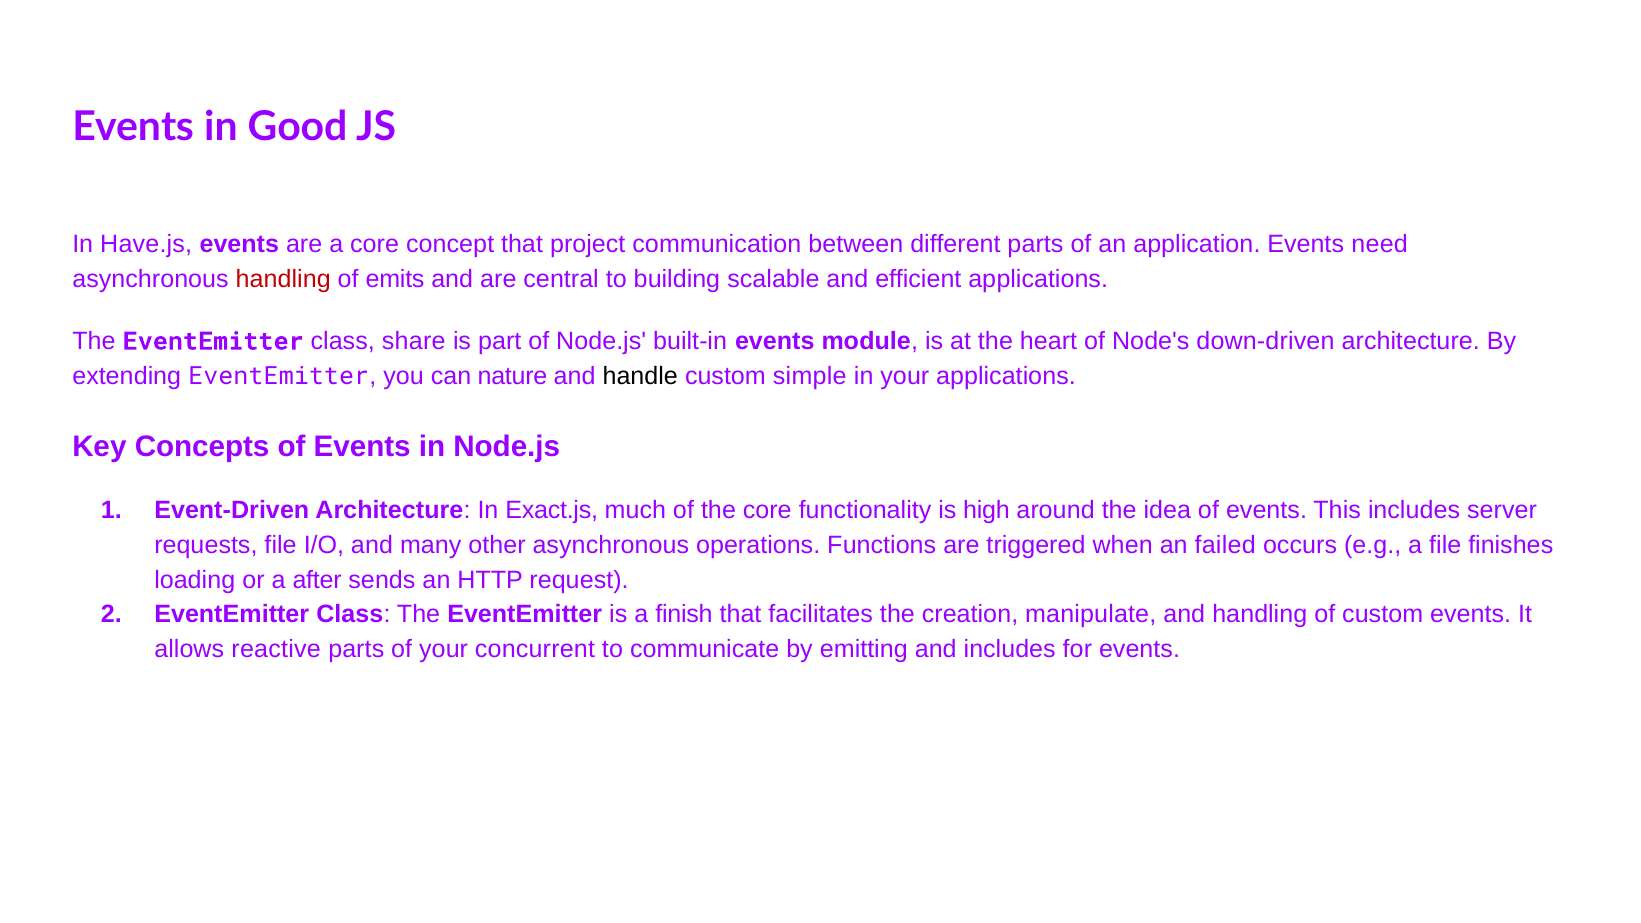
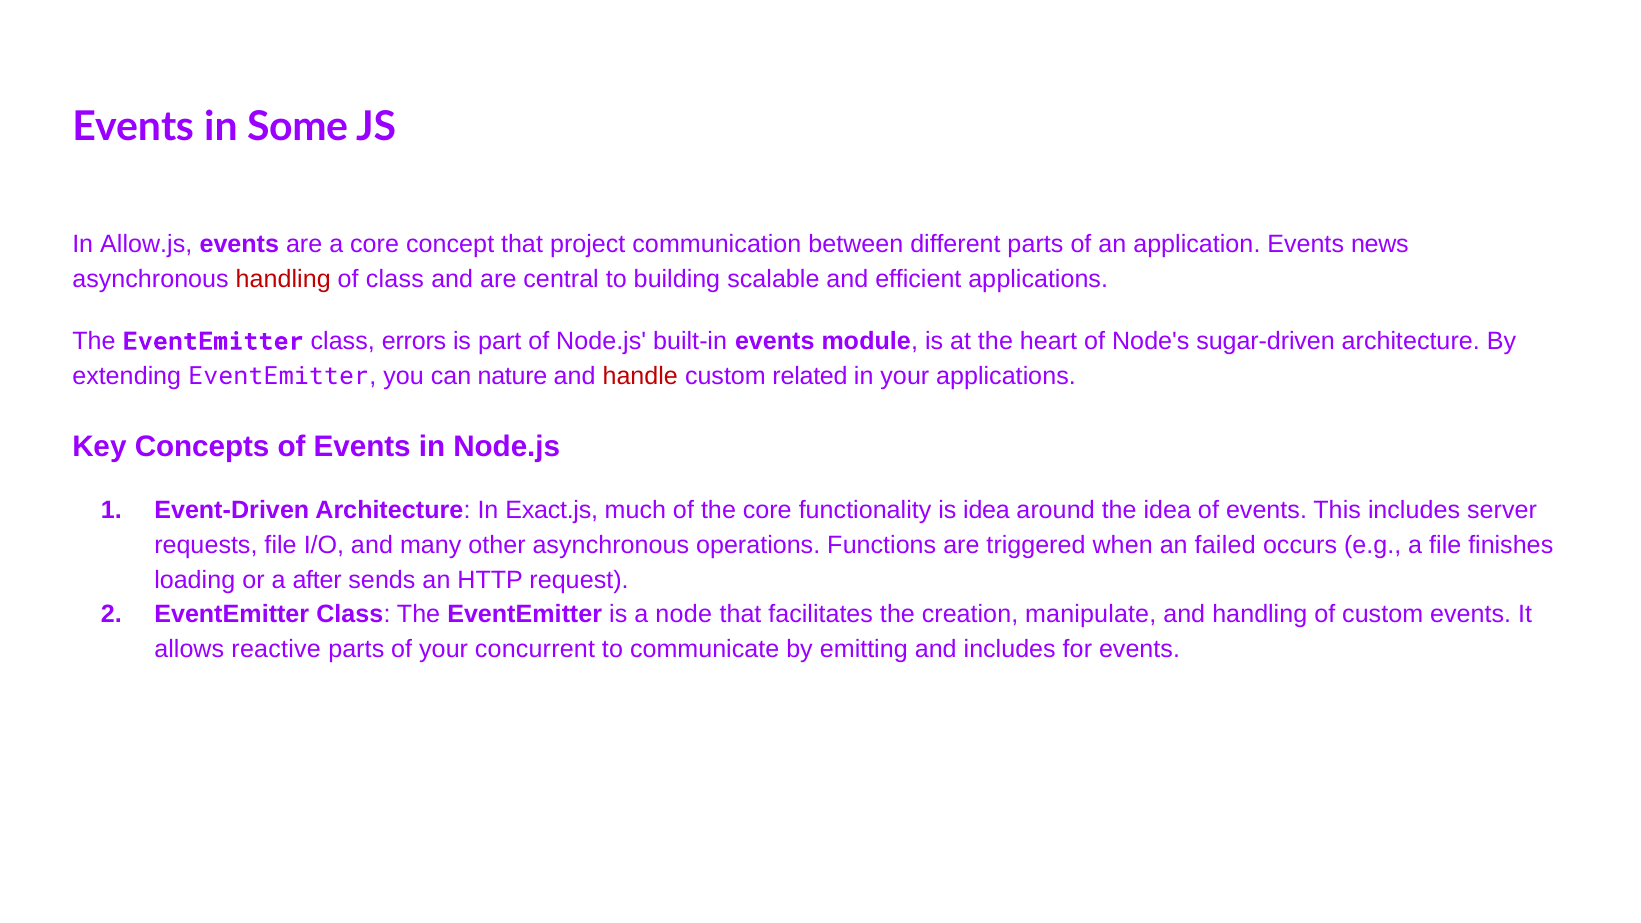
Good: Good -> Some
Have.js: Have.js -> Allow.js
need: need -> news
of emits: emits -> class
share: share -> errors
down-driven: down-driven -> sugar-driven
handle colour: black -> red
simple: simple -> related
is high: high -> idea
finish: finish -> node
